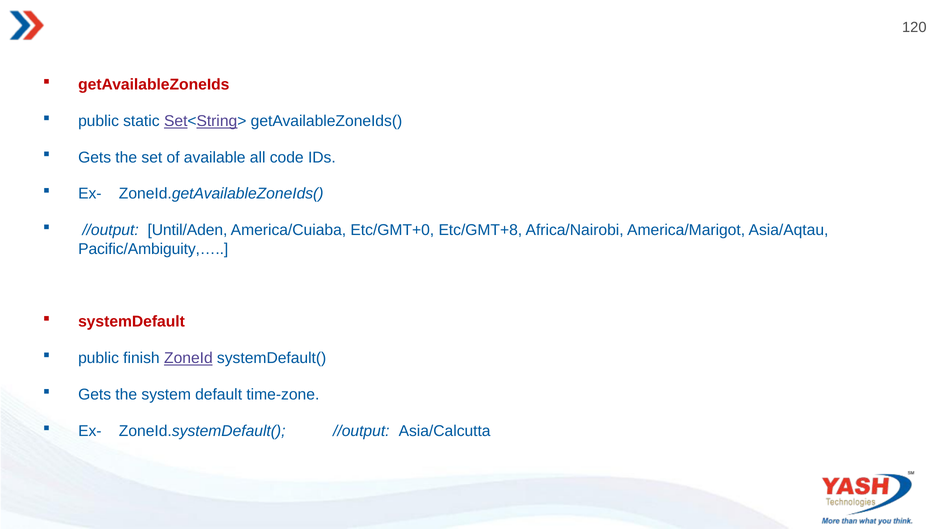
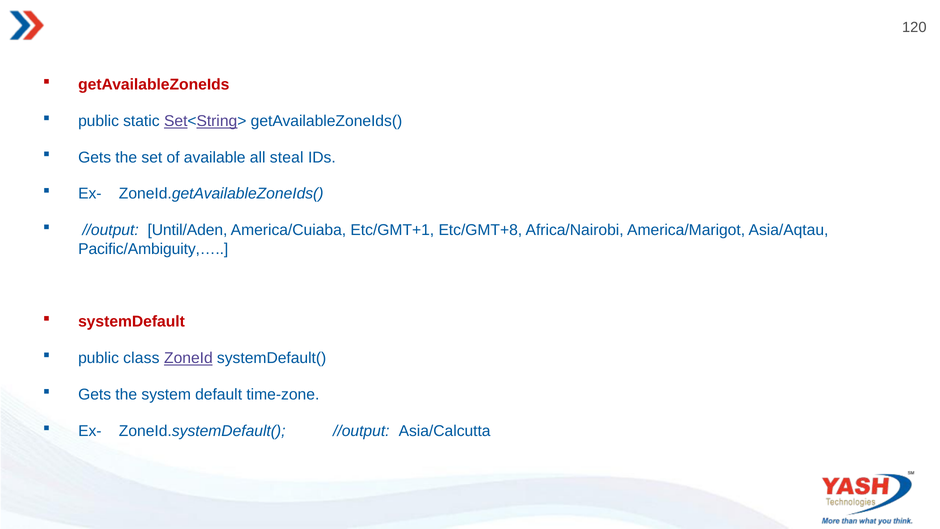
code: code -> steal
Etc/GMT+0: Etc/GMT+0 -> Etc/GMT+1
finish: finish -> class
